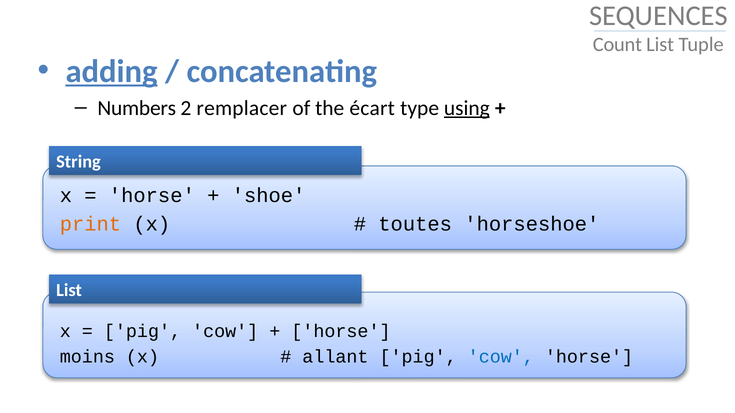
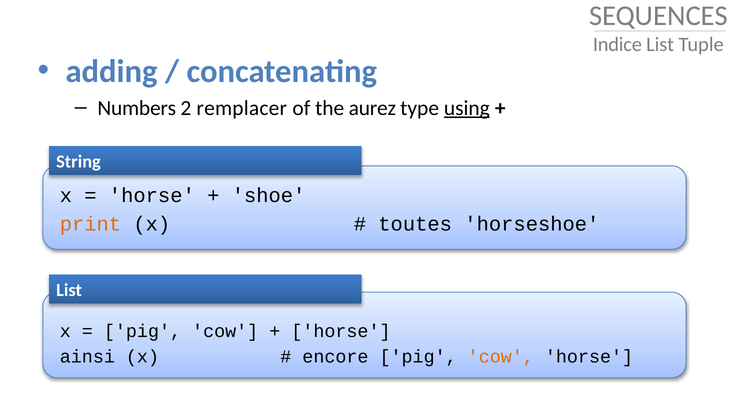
Count: Count -> Indice
adding underline: present -> none
écart: écart -> aurez
moins: moins -> ainsi
allant: allant -> encore
cow at (501, 357) colour: blue -> orange
